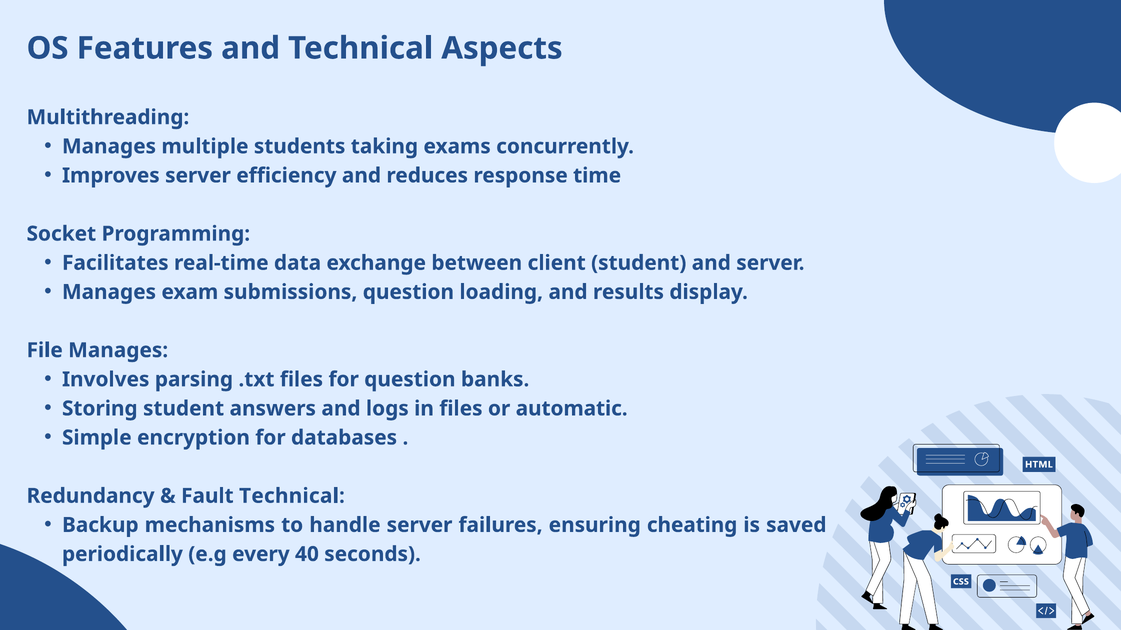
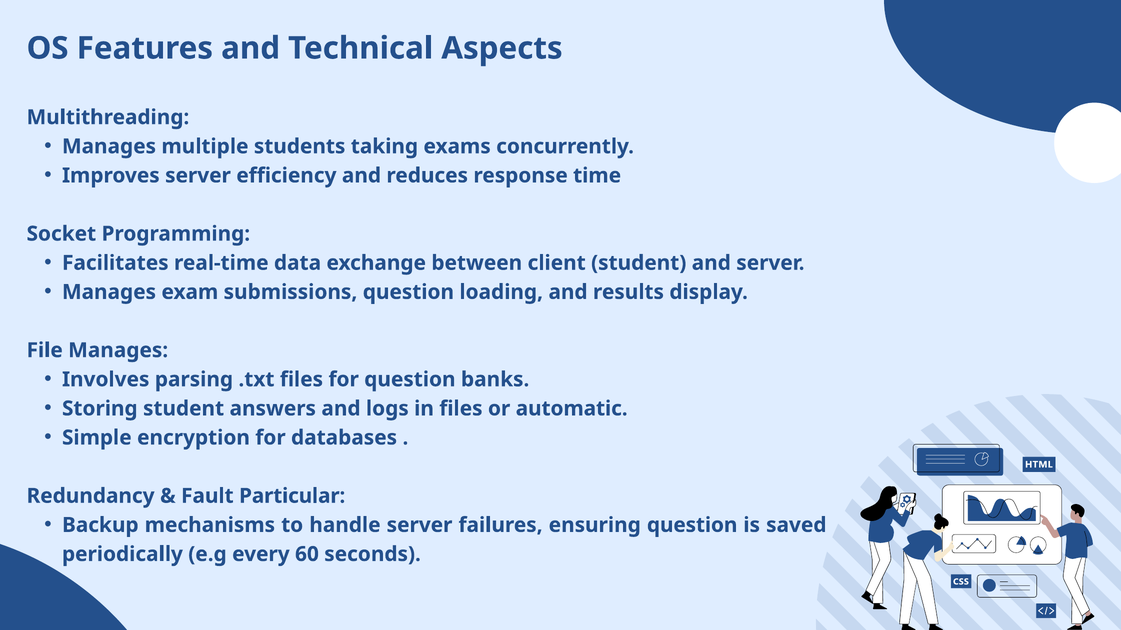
Fault Technical: Technical -> Particular
ensuring cheating: cheating -> question
40: 40 -> 60
